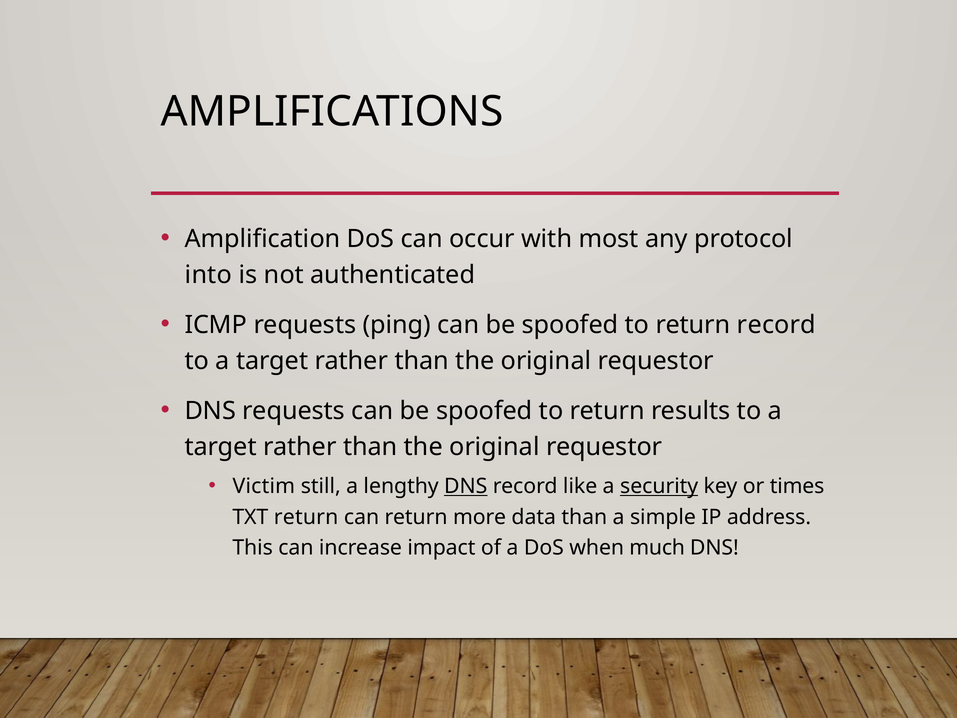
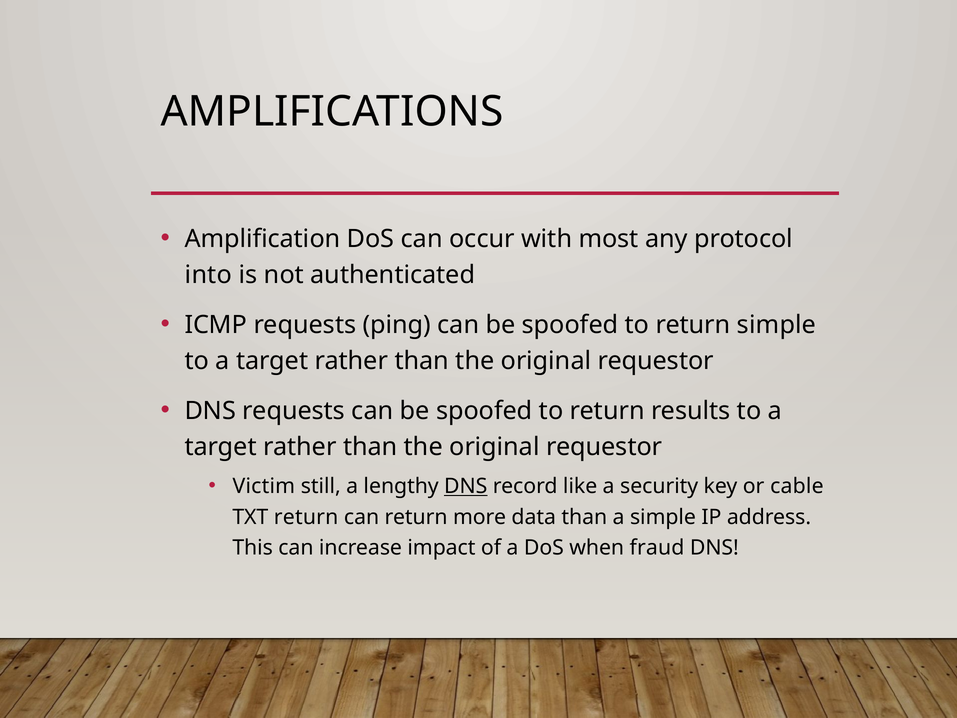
return record: record -> simple
security underline: present -> none
times: times -> cable
much: much -> fraud
